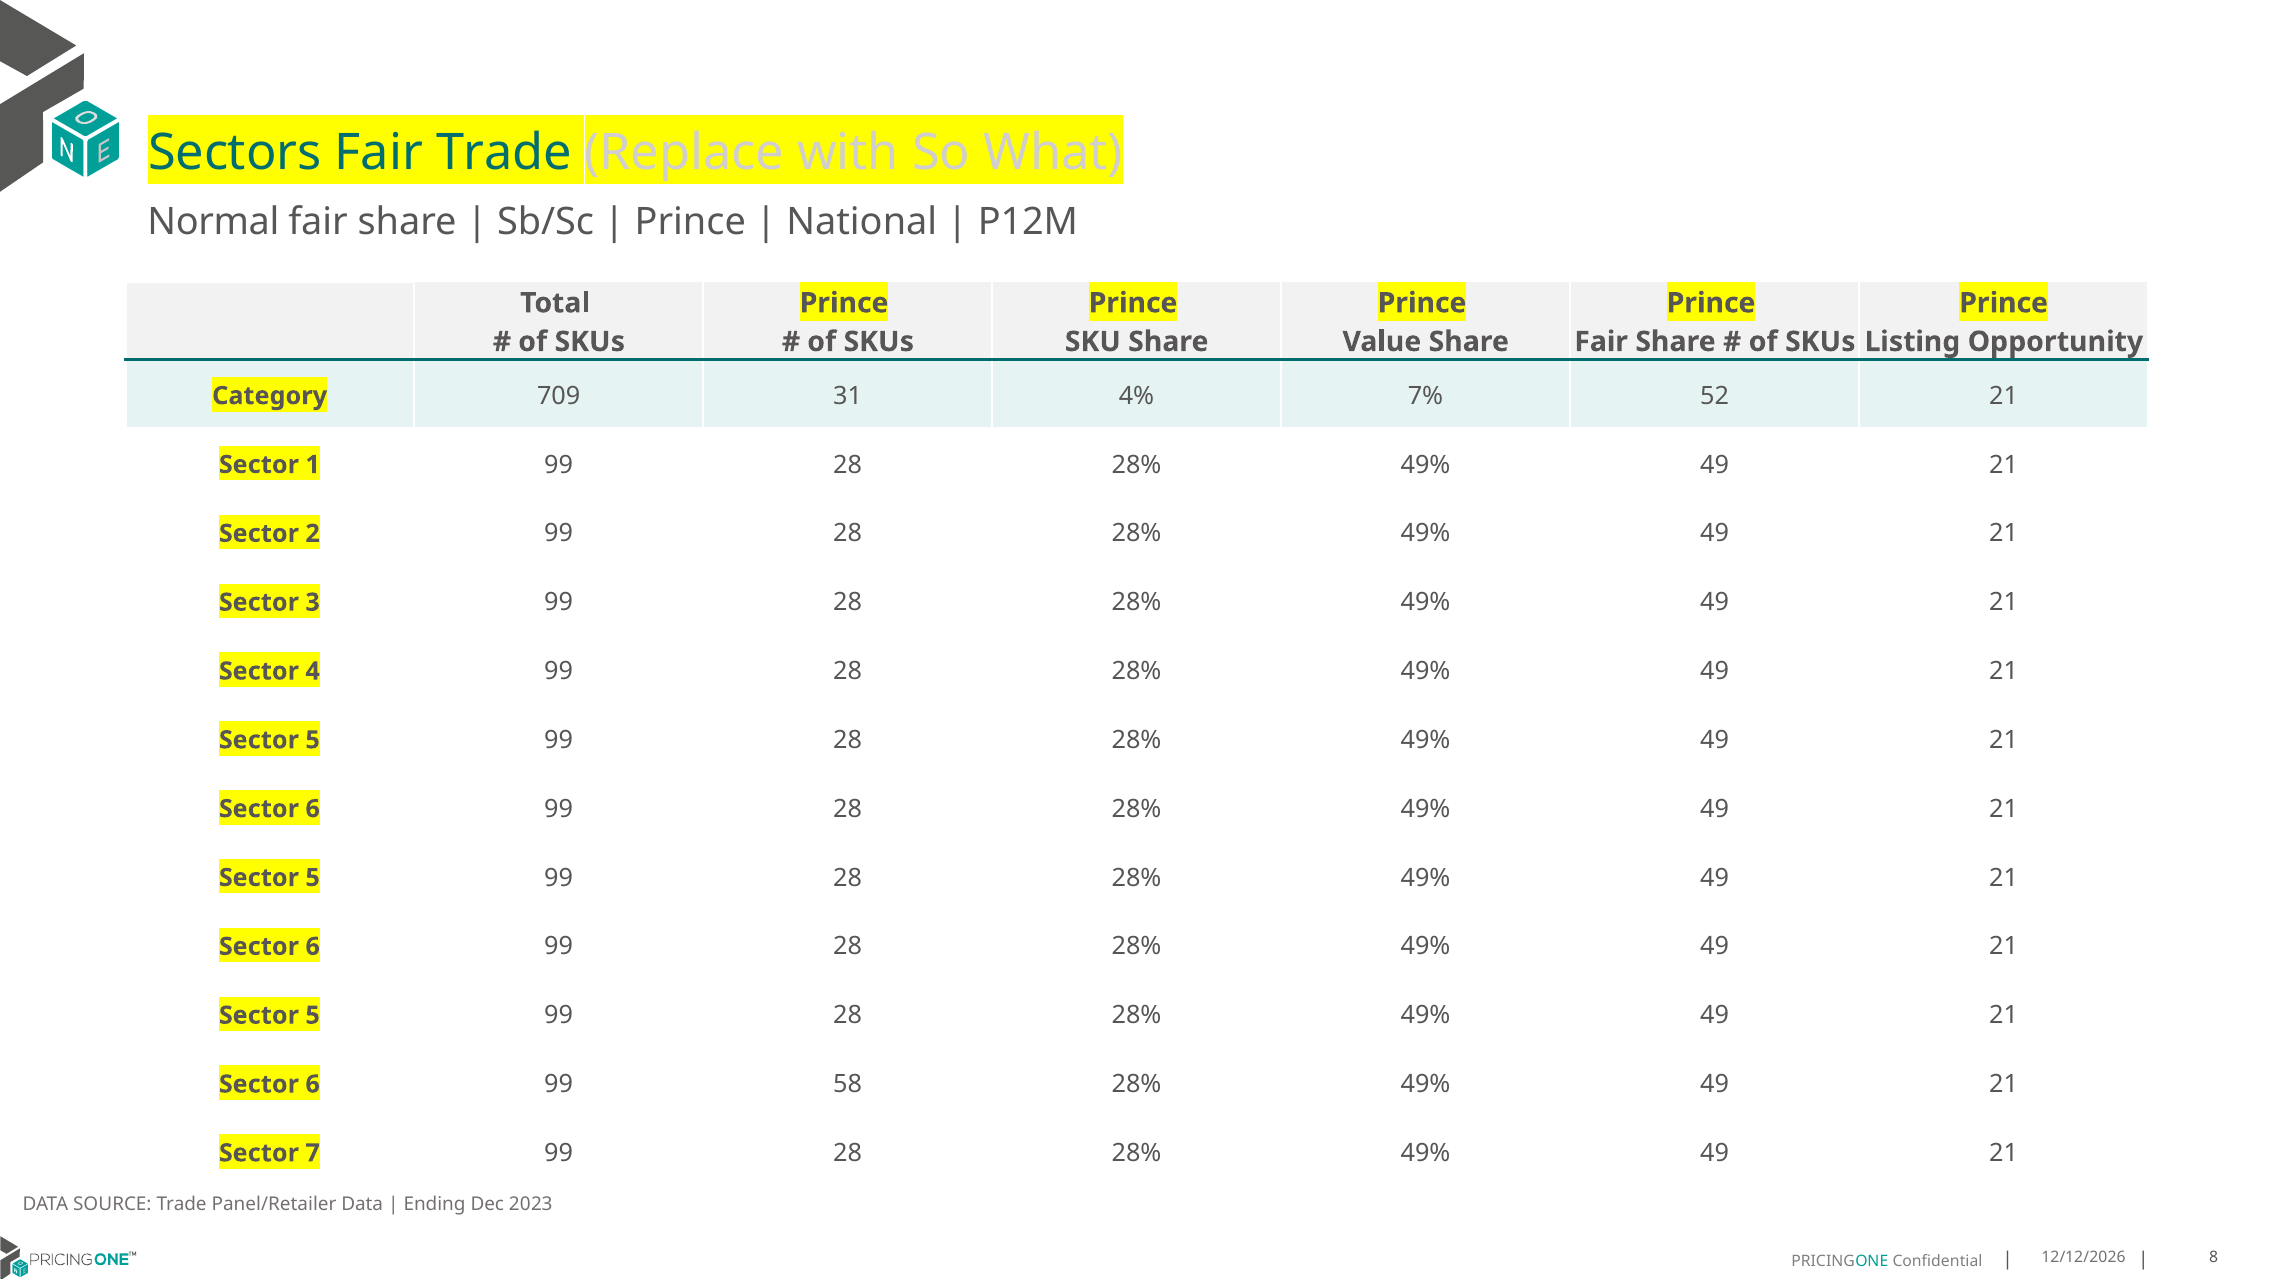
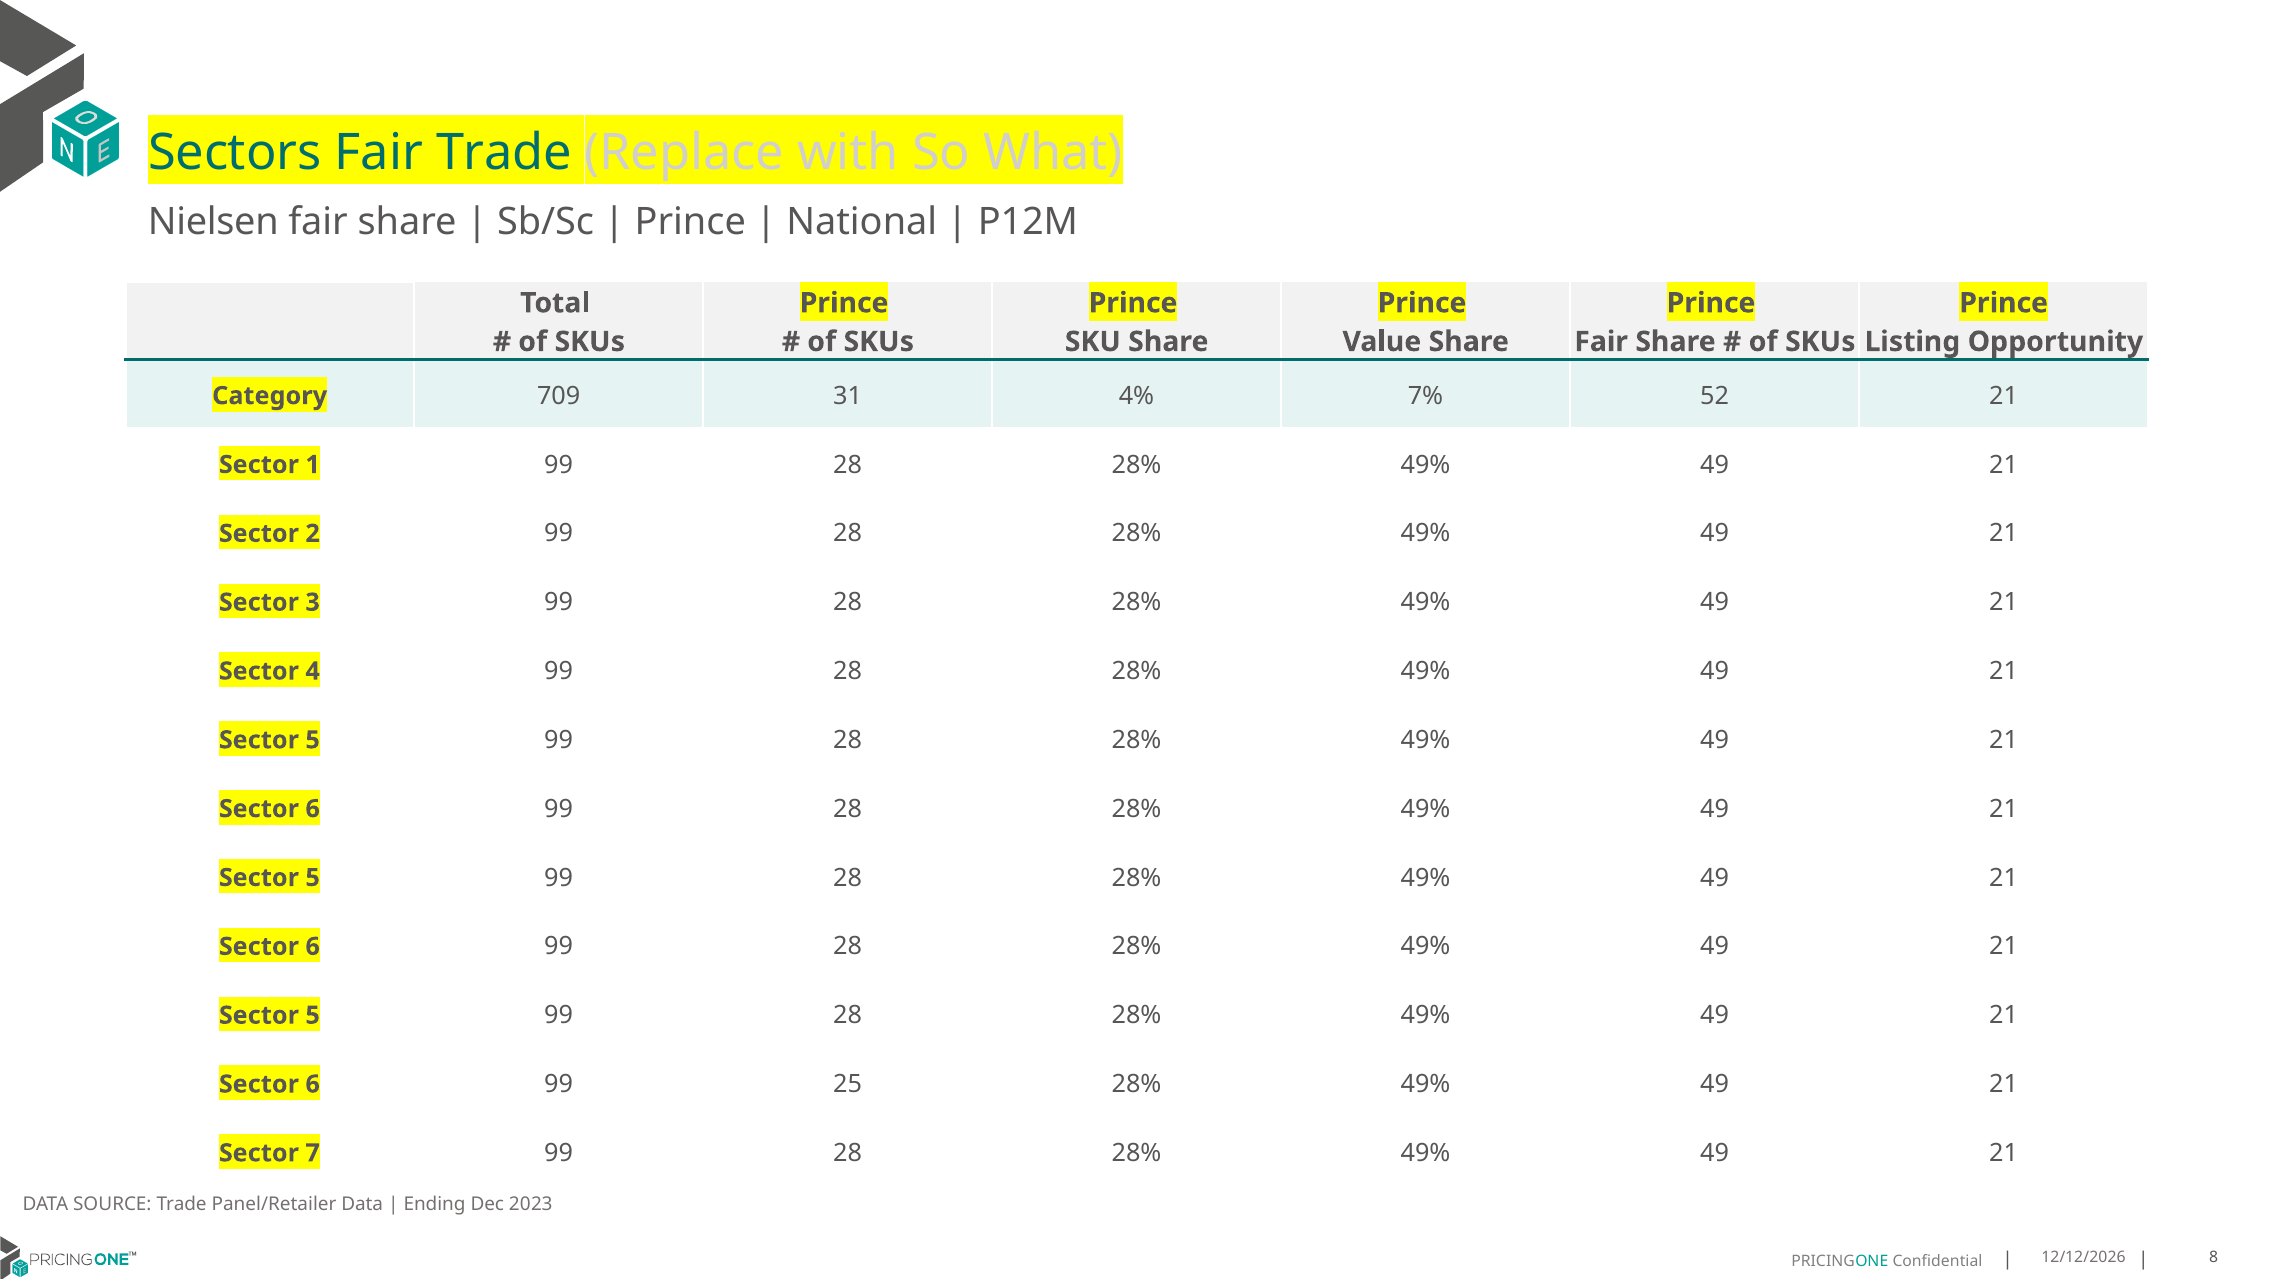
Normal: Normal -> Nielsen
58: 58 -> 25
